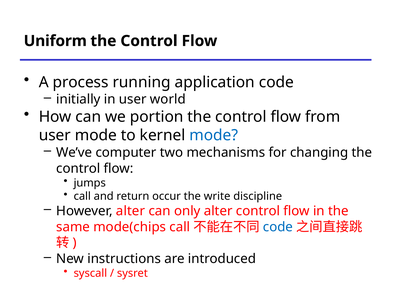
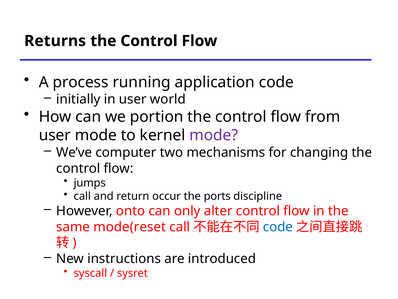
Uniform: Uniform -> Returns
mode at (214, 135) colour: blue -> purple
write: write -> ports
However alter: alter -> onto
mode(chips: mode(chips -> mode(reset
